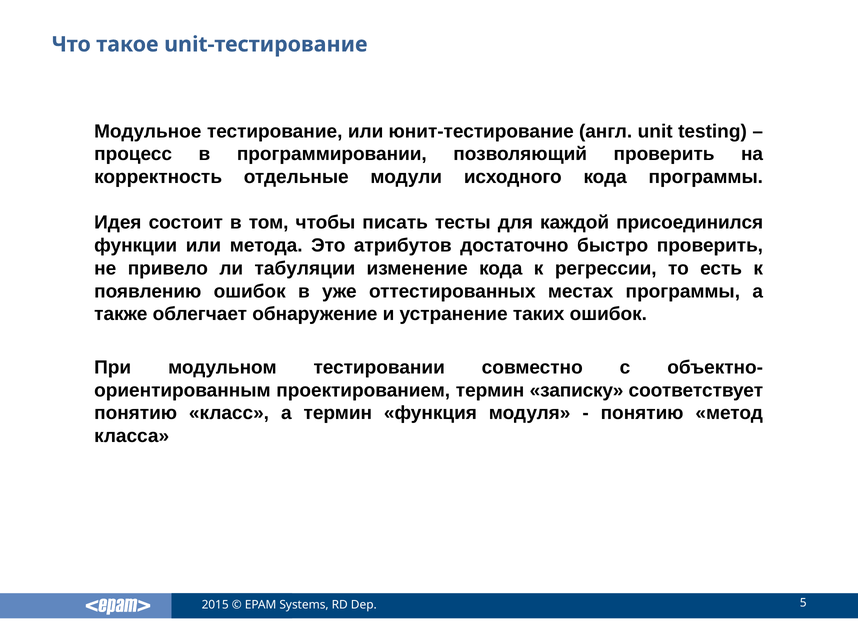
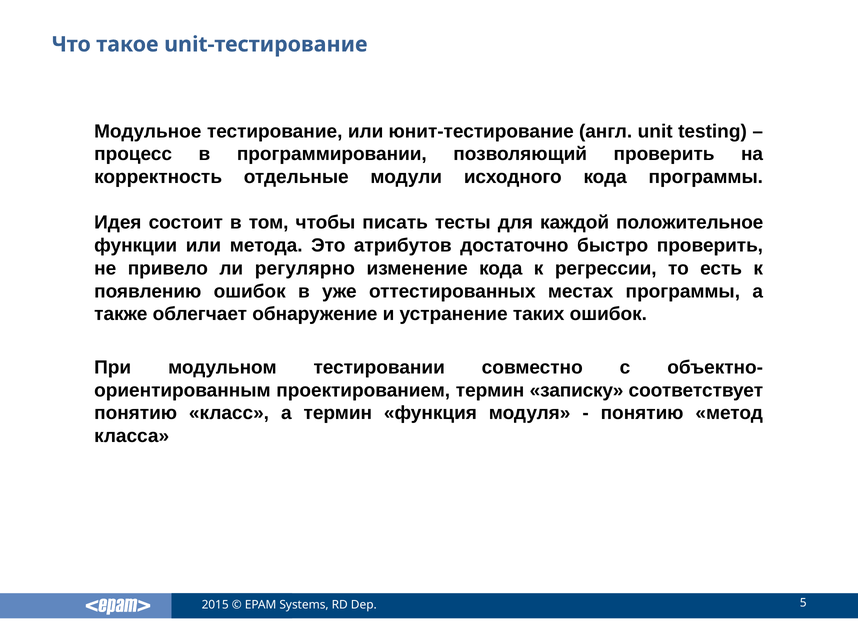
присоединился: присоединился -> положительное
табуляции: табуляции -> регулярно
